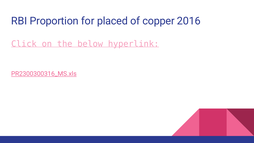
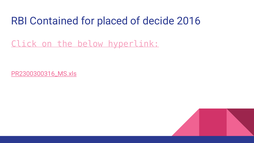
Proportion: Proportion -> Contained
copper: copper -> decide
